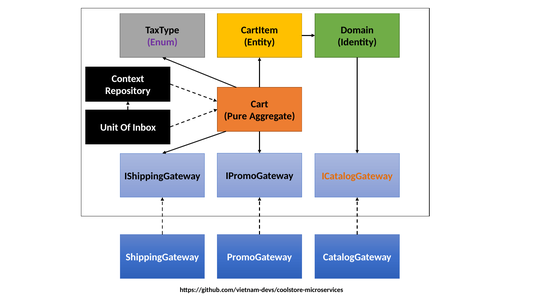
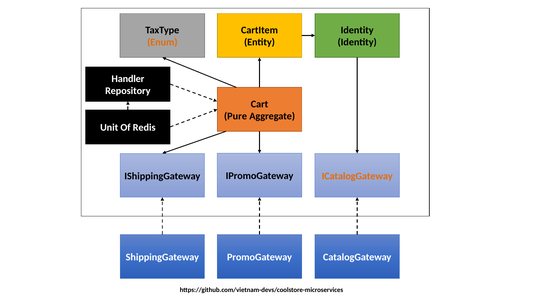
Domain at (357, 30): Domain -> Identity
Enum colour: purple -> orange
Context: Context -> Handler
Inbox: Inbox -> Redis
